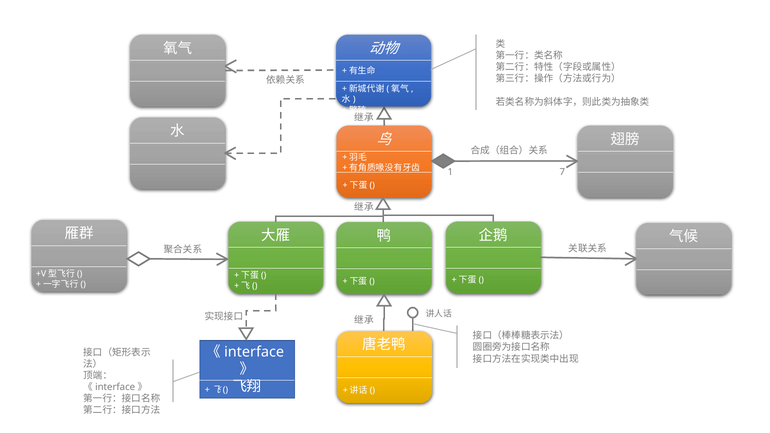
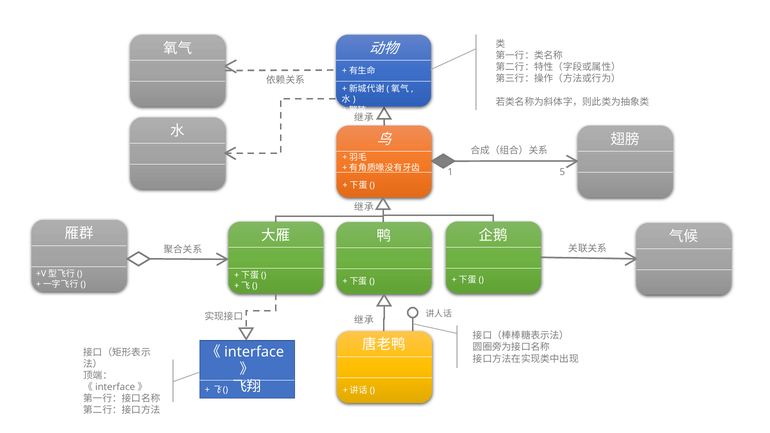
7: 7 -> 5
